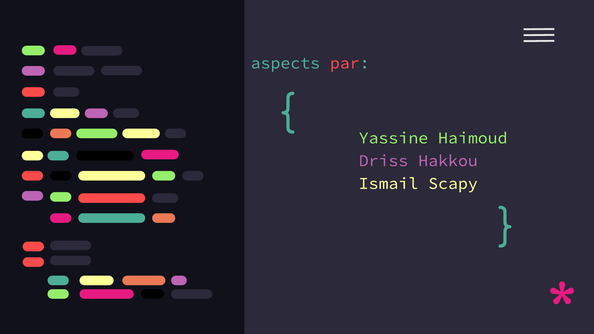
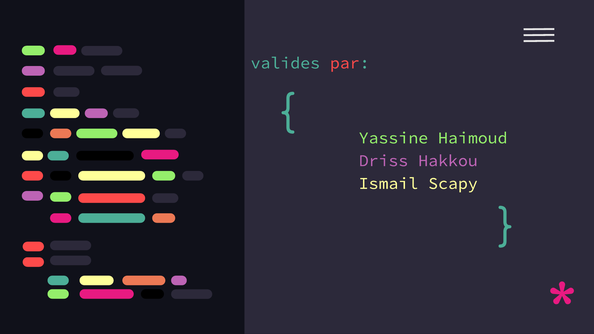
aspects: aspects -> valides
